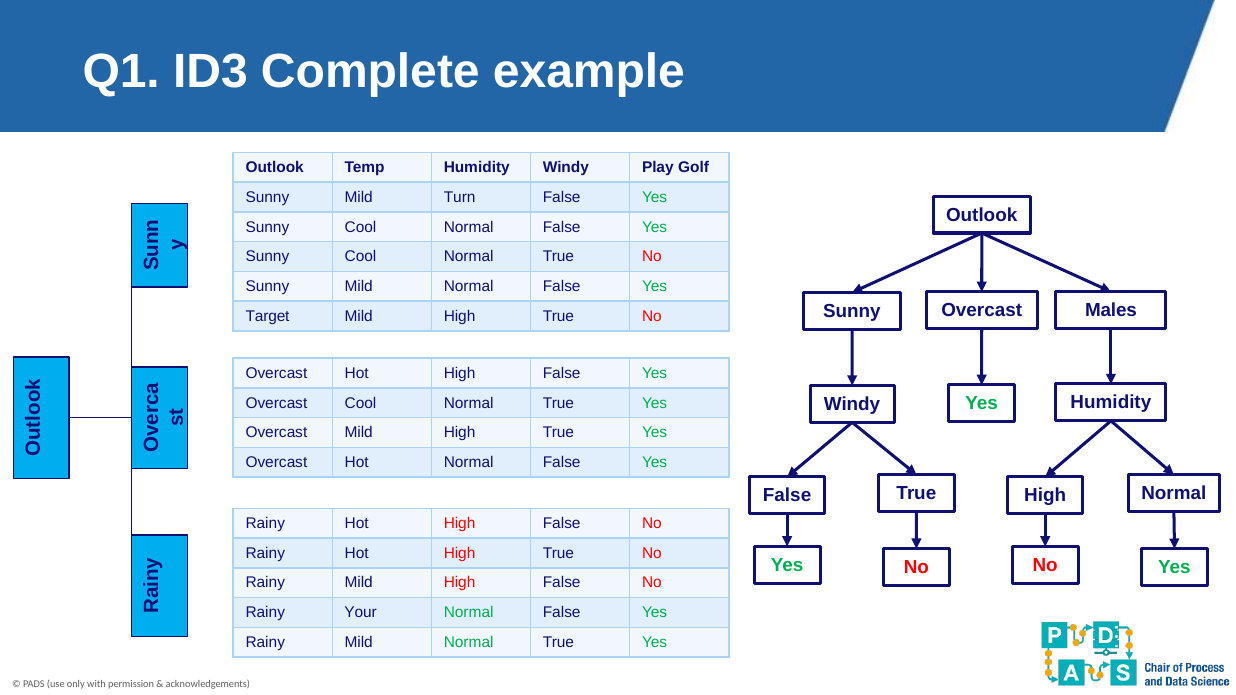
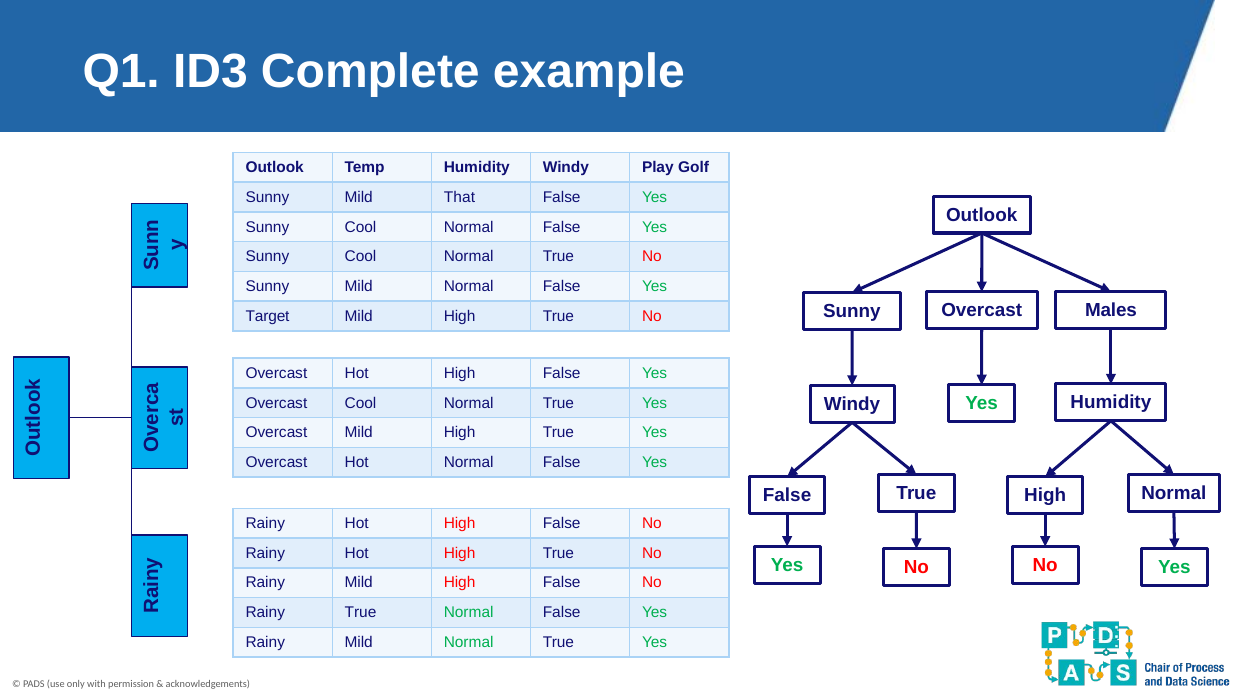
Turn: Turn -> That
Rainy Your: Your -> True
